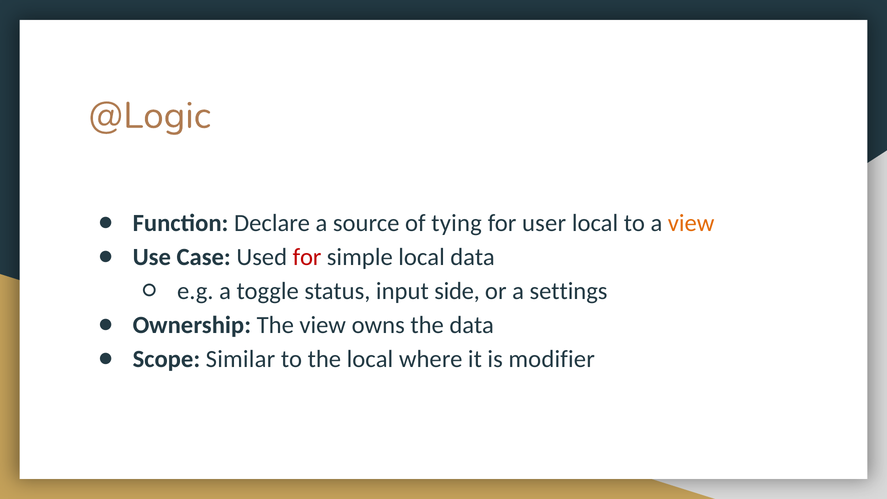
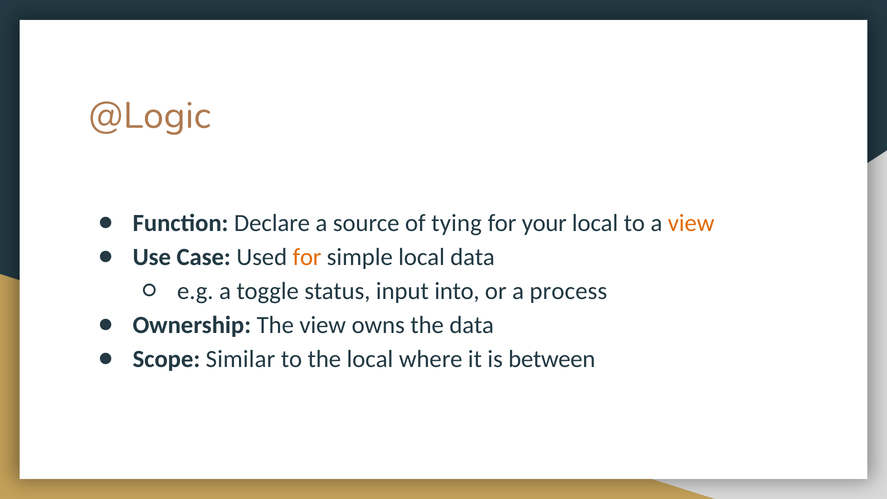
user: user -> your
for at (307, 257) colour: red -> orange
side: side -> into
settings: settings -> process
modifier: modifier -> between
